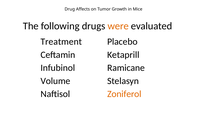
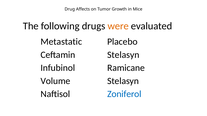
Treatment: Treatment -> Metastatic
Ceftamin Ketaprill: Ketaprill -> Stelasyn
Zoniferol colour: orange -> blue
